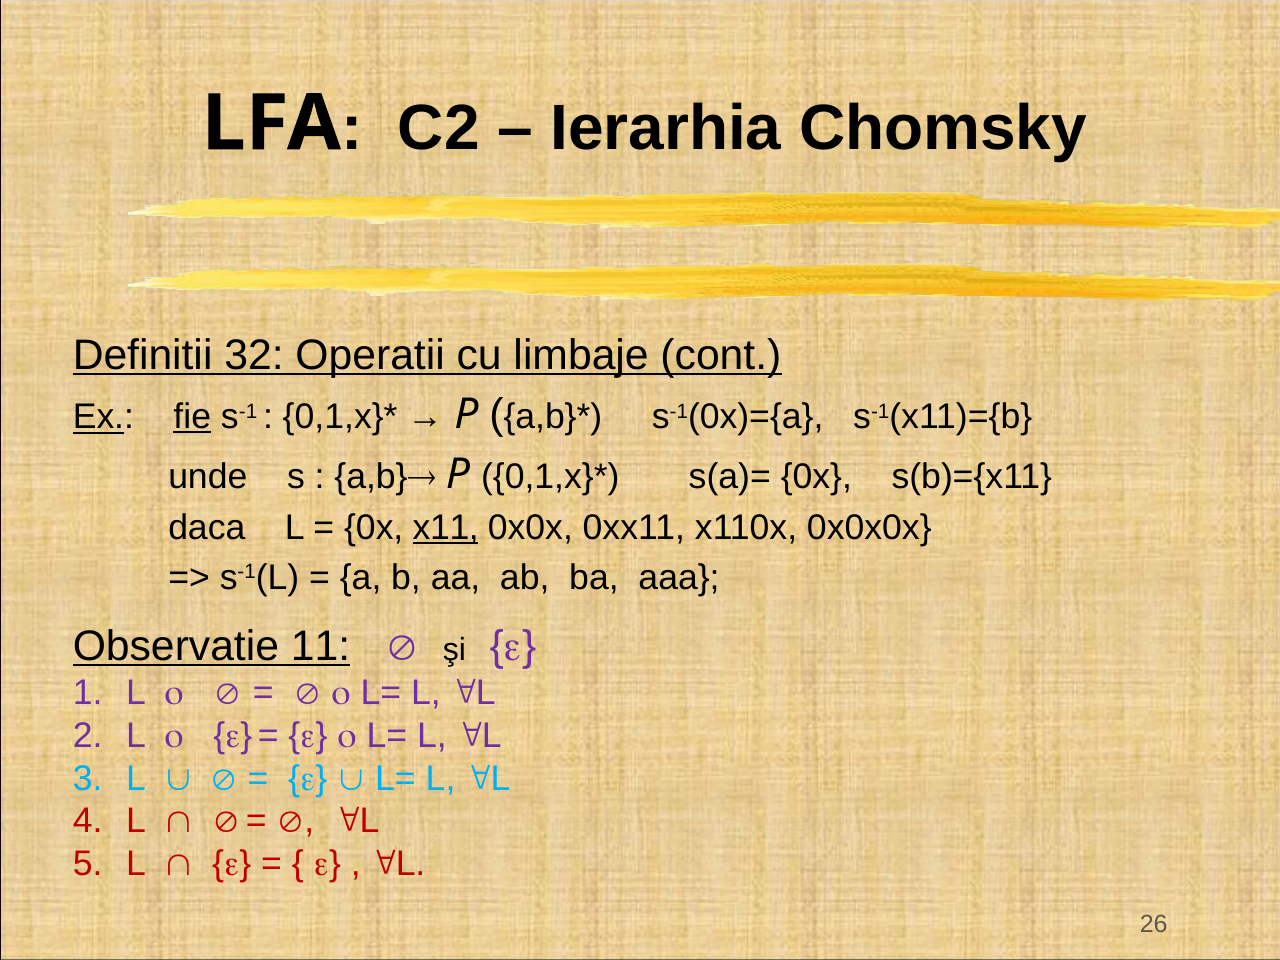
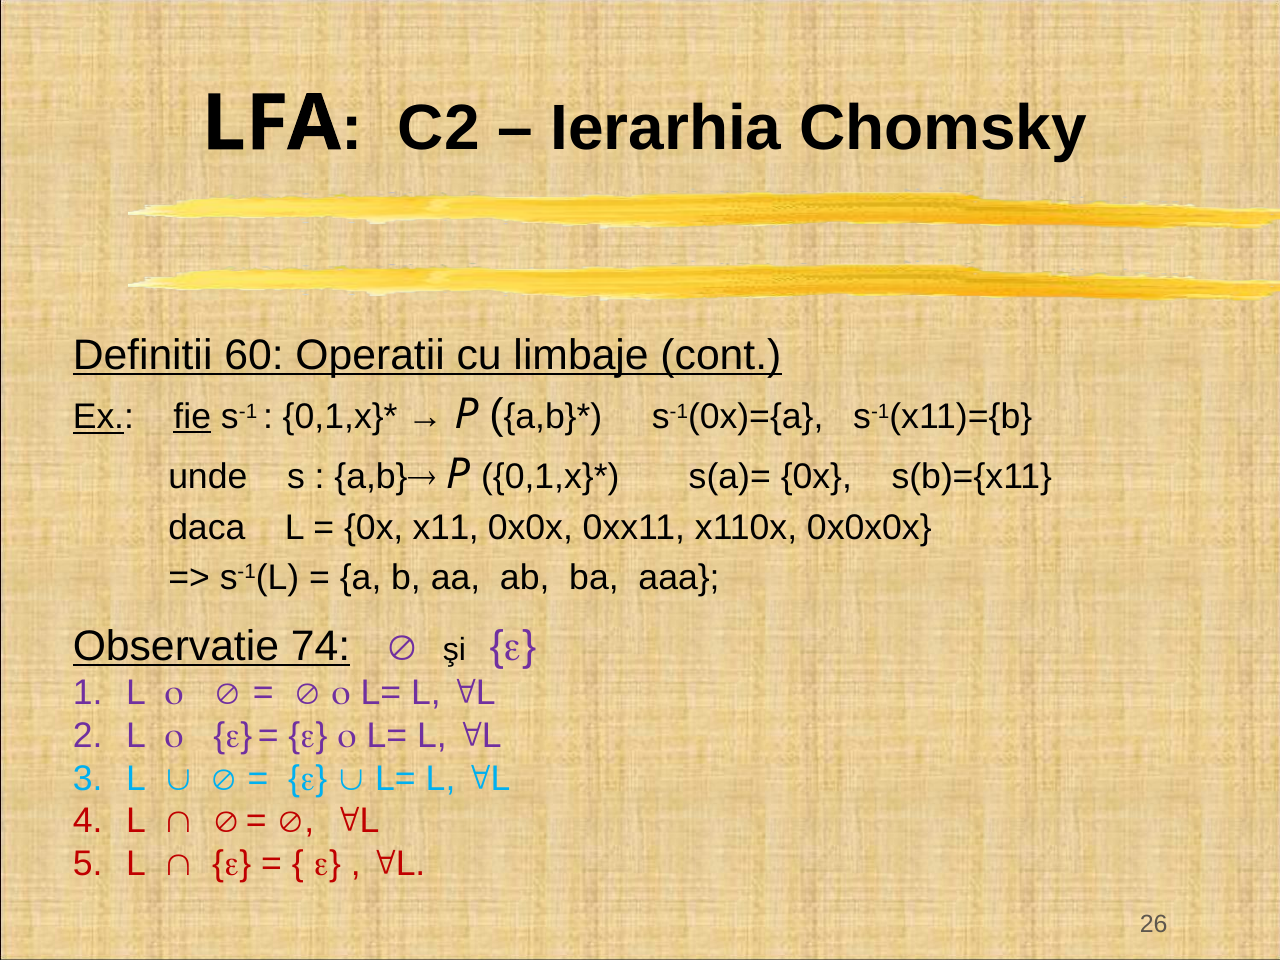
32: 32 -> 60
x11 underline: present -> none
11: 11 -> 74
